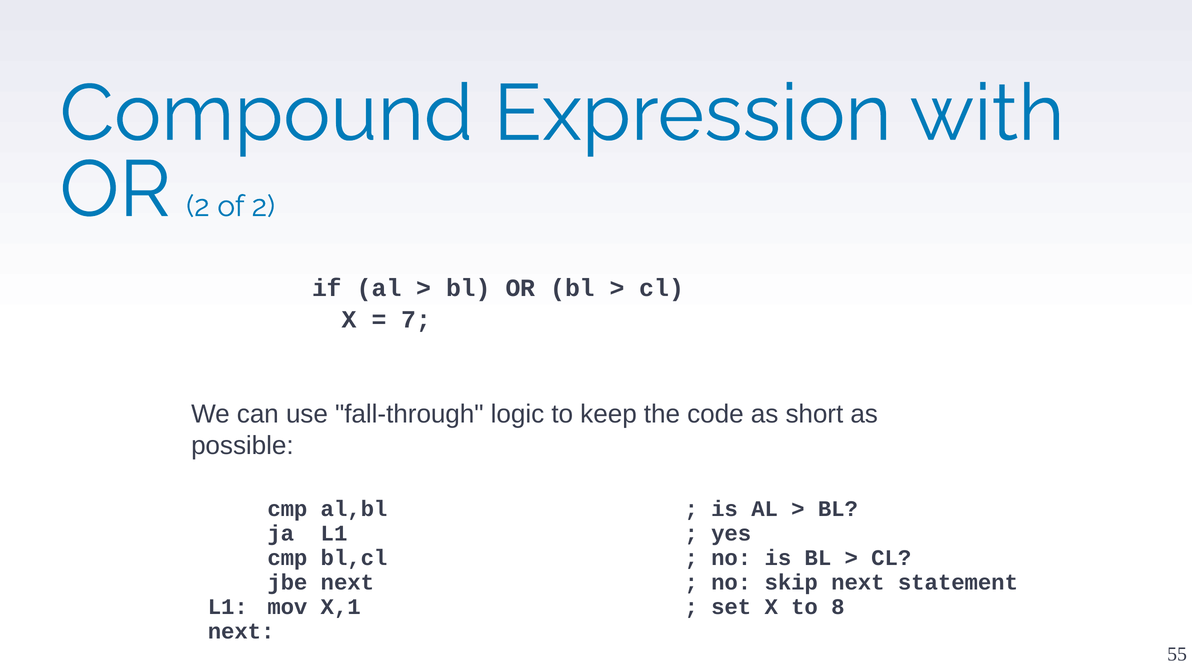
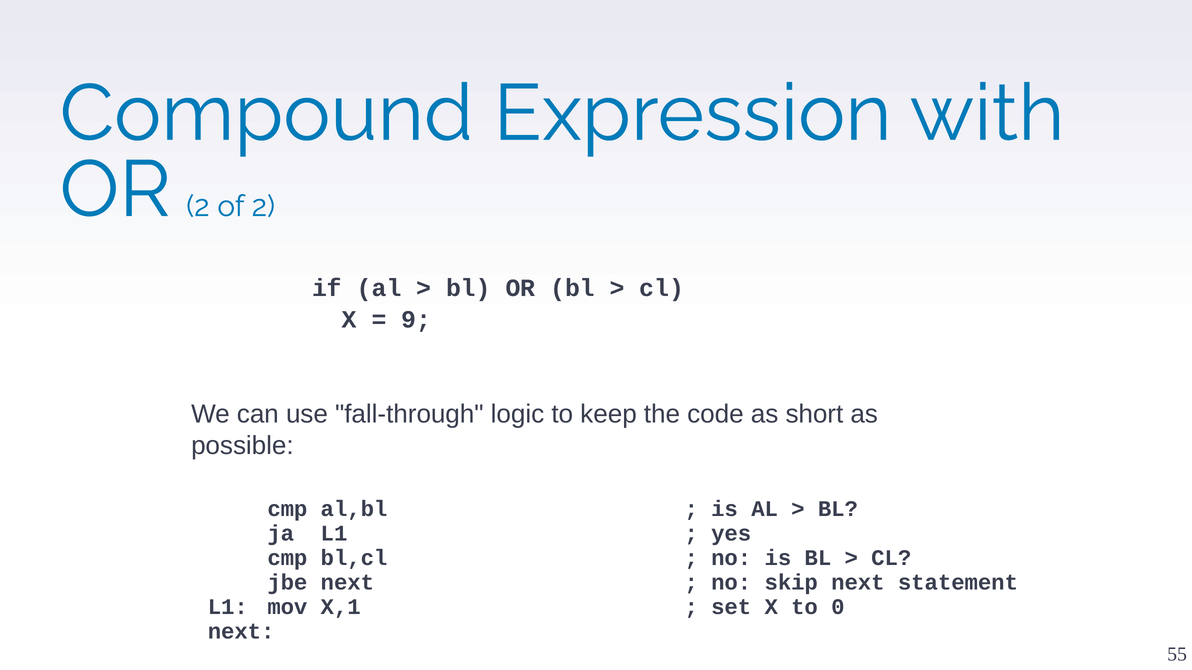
7: 7 -> 9
8: 8 -> 0
